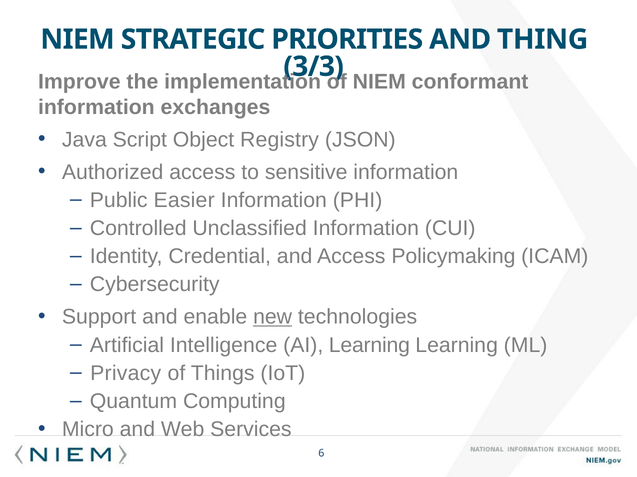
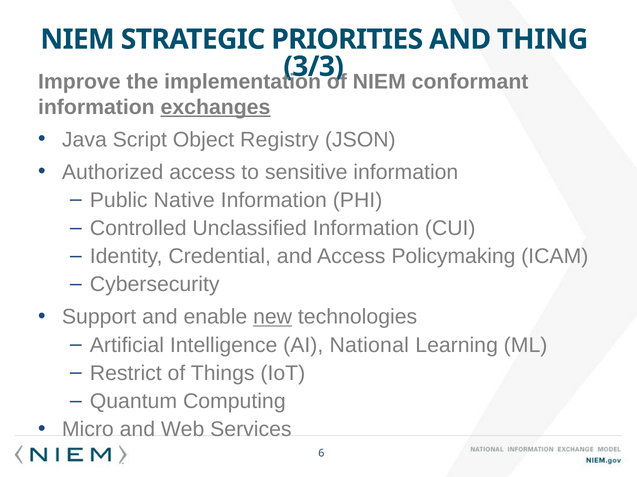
exchanges underline: none -> present
Easier: Easier -> Native
AI Learning: Learning -> National
Privacy: Privacy -> Restrict
